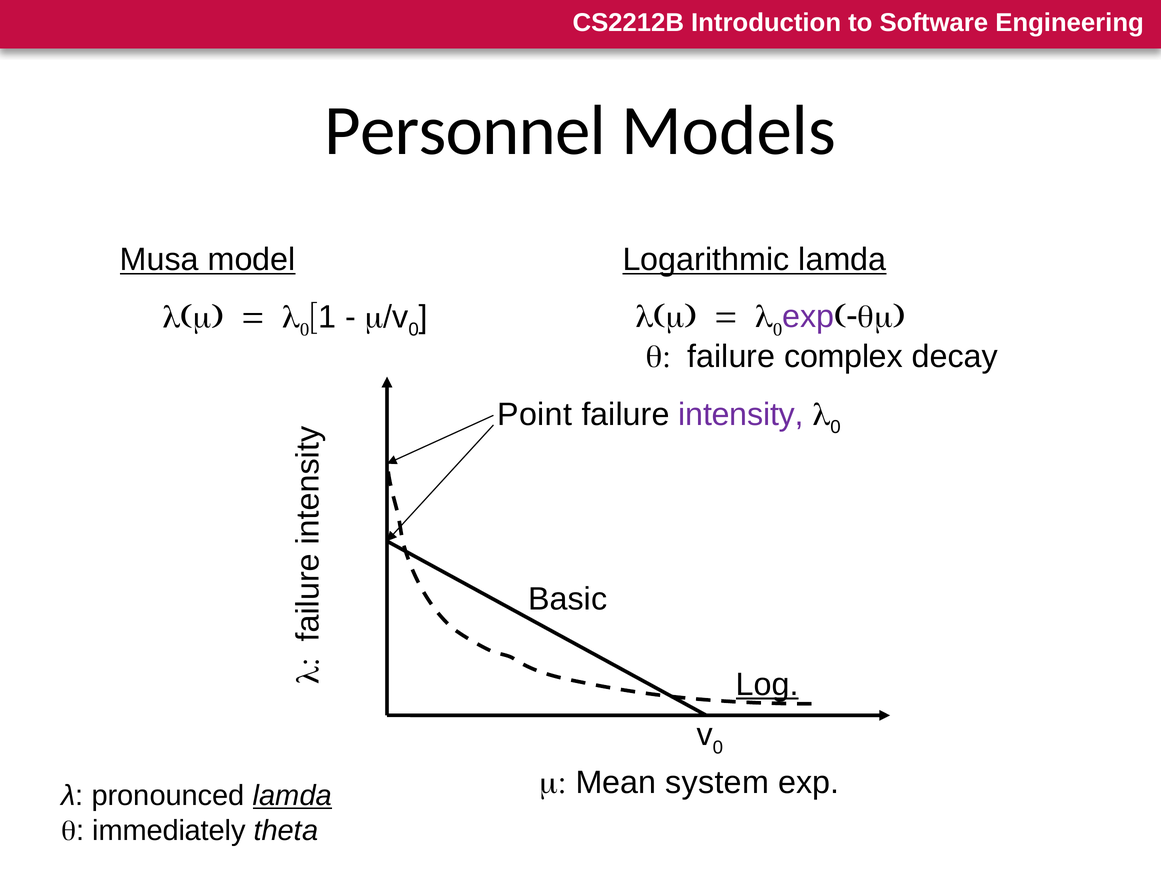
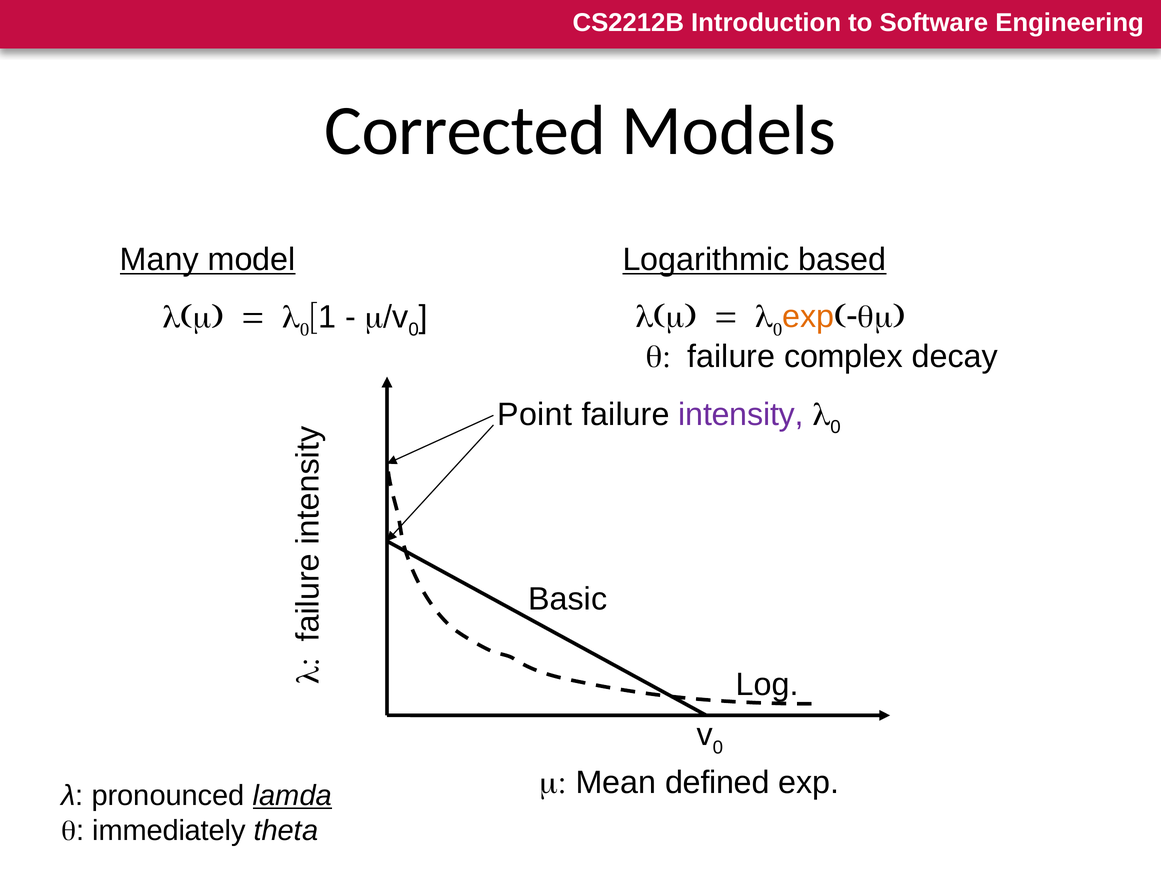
Personnel: Personnel -> Corrected
Musa: Musa -> Many
Logarithmic lamda: lamda -> based
exp at (808, 317) colour: purple -> orange
Log underline: present -> none
system: system -> defined
